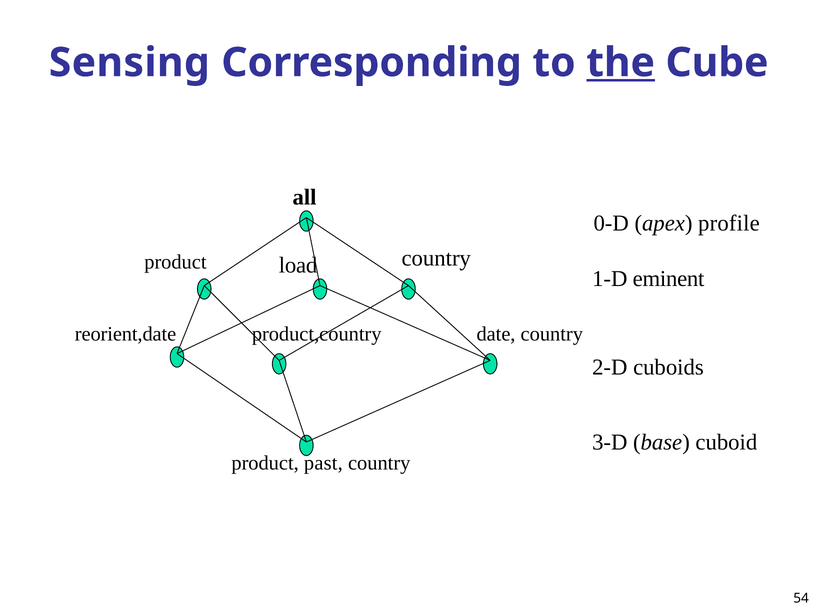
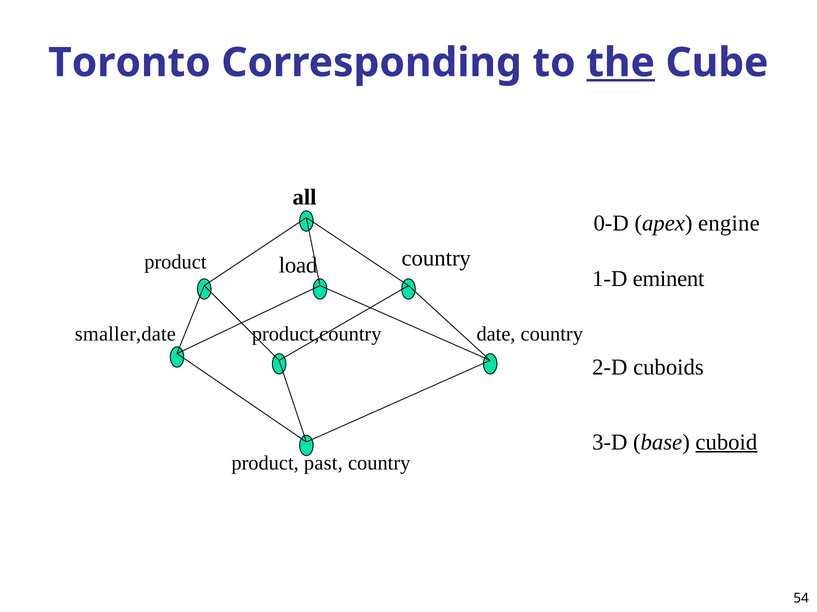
Sensing: Sensing -> Toronto
profile: profile -> engine
reorient,date: reorient,date -> smaller,date
cuboid underline: none -> present
